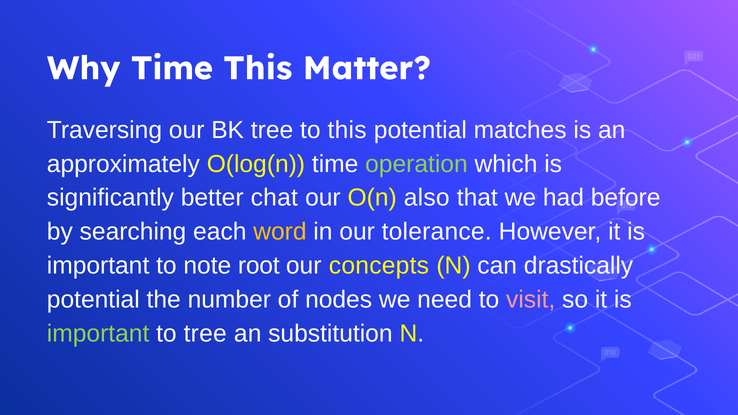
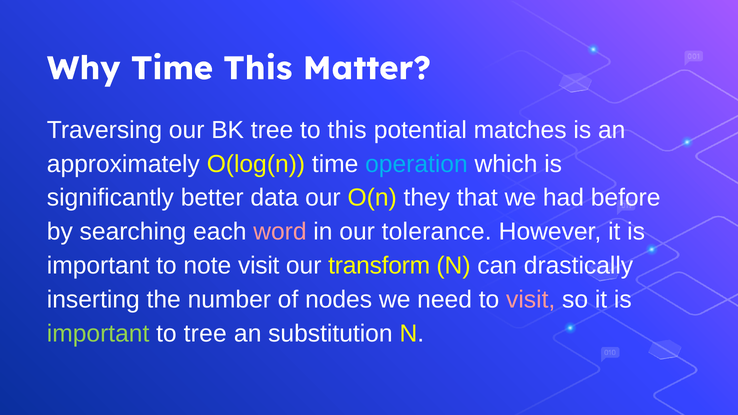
operation colour: light green -> light blue
chat: chat -> data
also: also -> they
word colour: yellow -> pink
note root: root -> visit
concepts: concepts -> transform
potential at (93, 300): potential -> inserting
